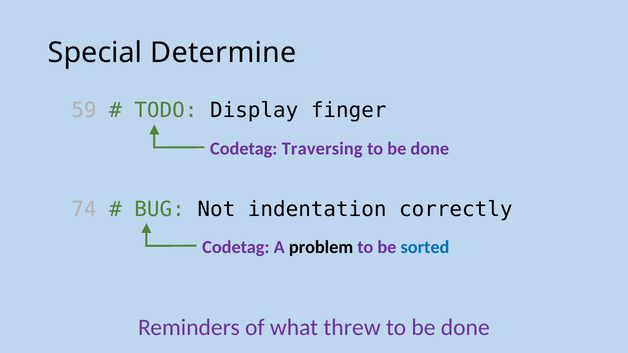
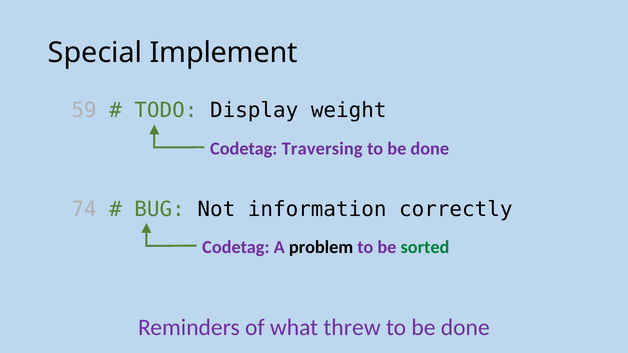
Determine: Determine -> Implement
finger: finger -> weight
indentation: indentation -> information
sorted colour: blue -> green
